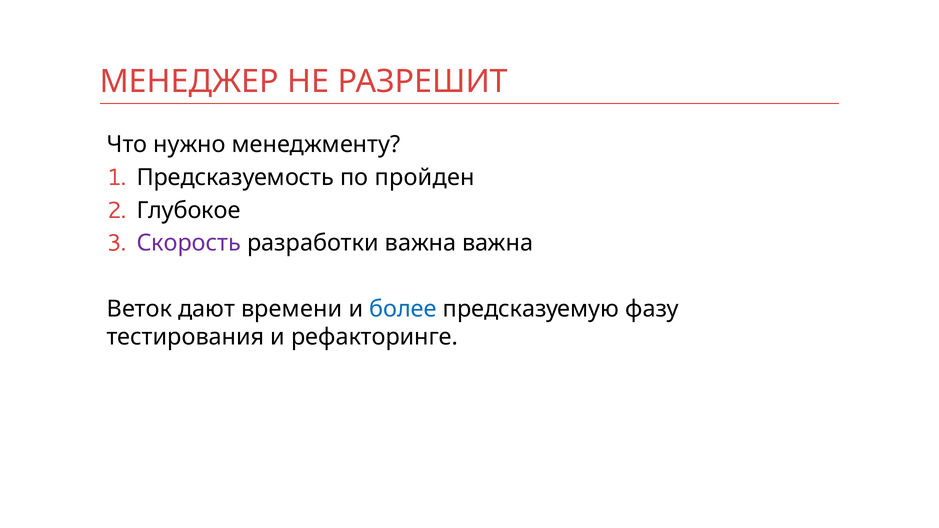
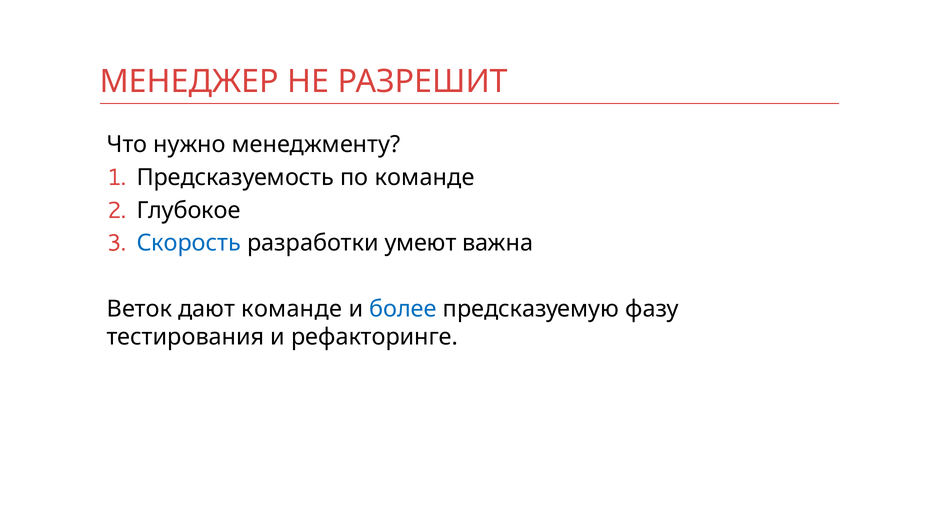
по пройден: пройден -> команде
Скорость colour: purple -> blue
разработки важна: важна -> умеют
дают времени: времени -> команде
